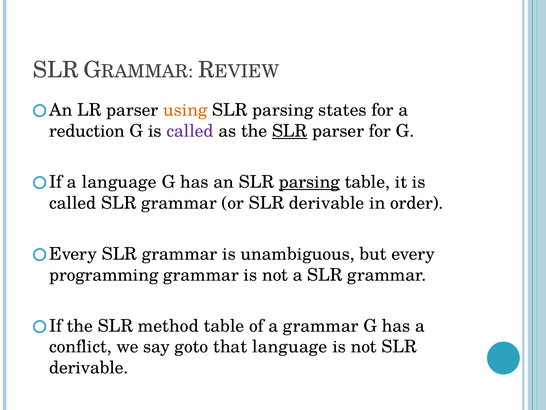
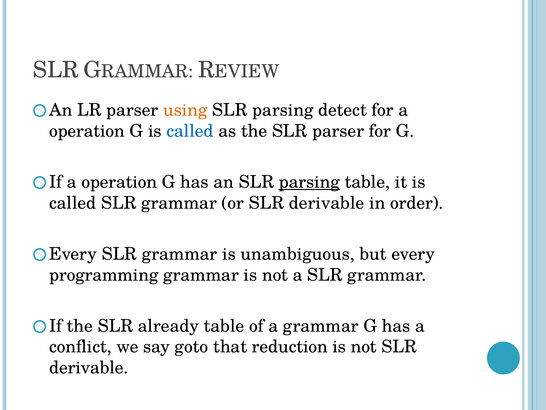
states: states -> detect
reduction at (87, 131): reduction -> operation
called at (190, 131) colour: purple -> blue
SLR at (290, 131) underline: present -> none
language at (119, 182): language -> operation
method: method -> already
that language: language -> reduction
